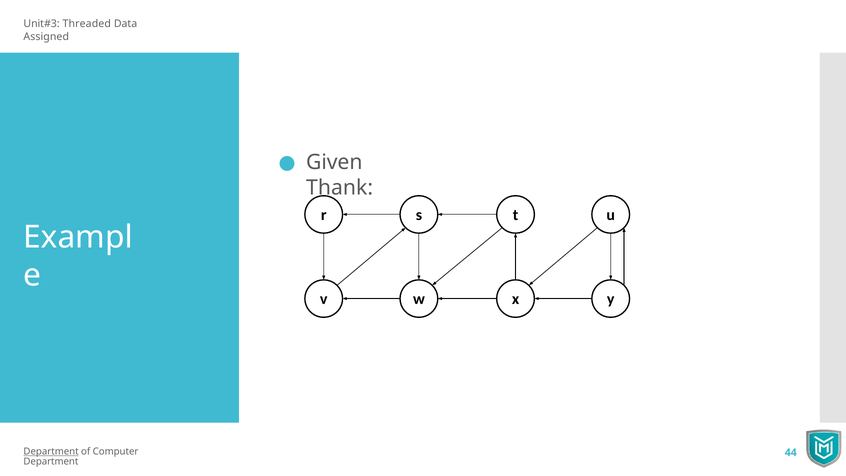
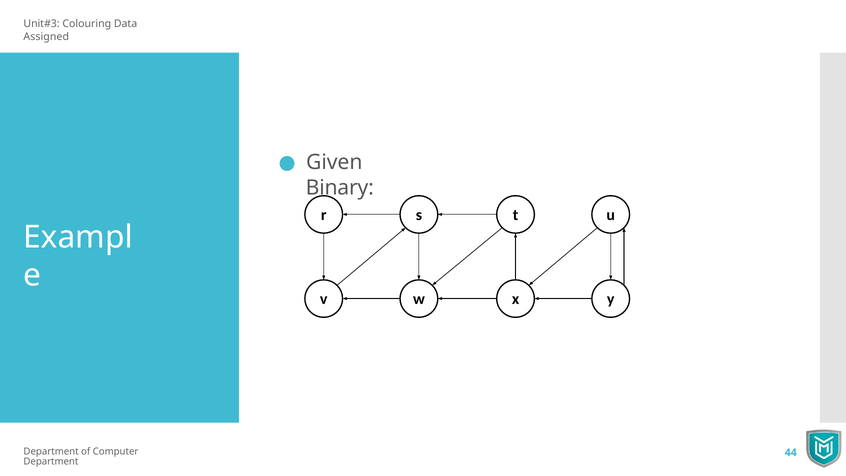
Threaded: Threaded -> Colouring
Thank: Thank -> Binary
Department at (51, 452) underline: present -> none
